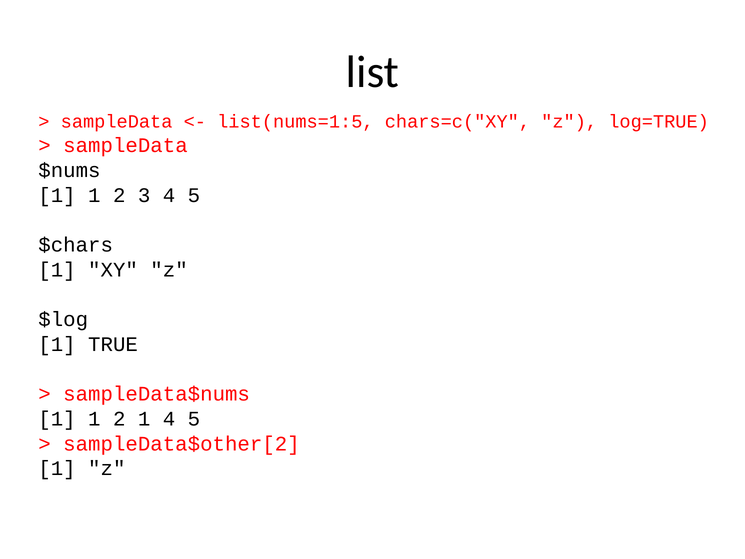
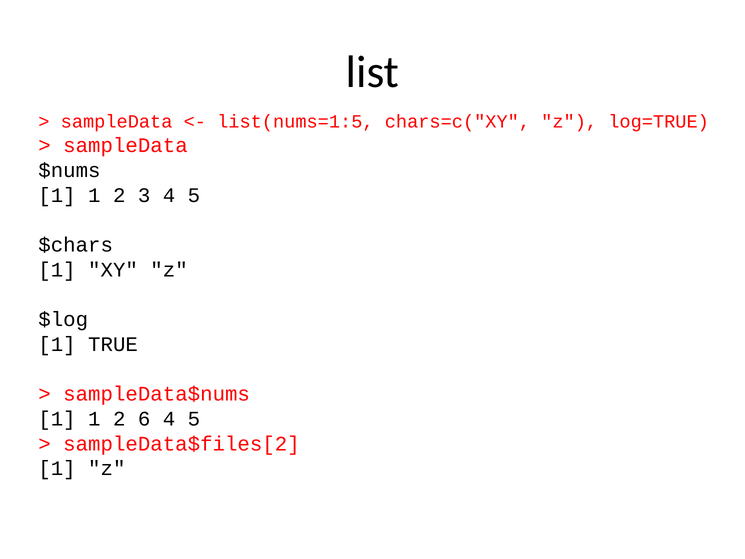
2 1: 1 -> 6
sampleData$other[2: sampleData$other[2 -> sampleData$files[2
